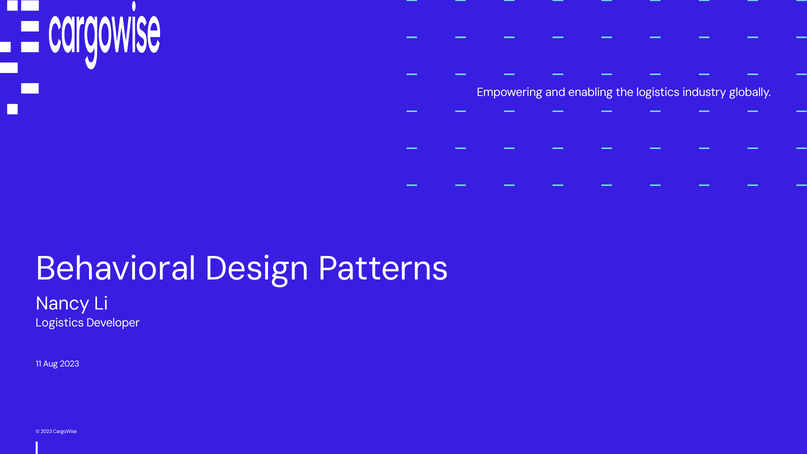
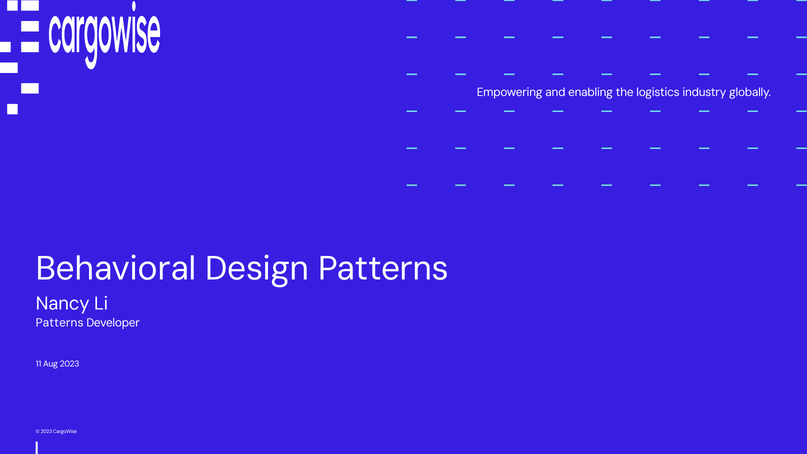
Logistics at (60, 323): Logistics -> Patterns
